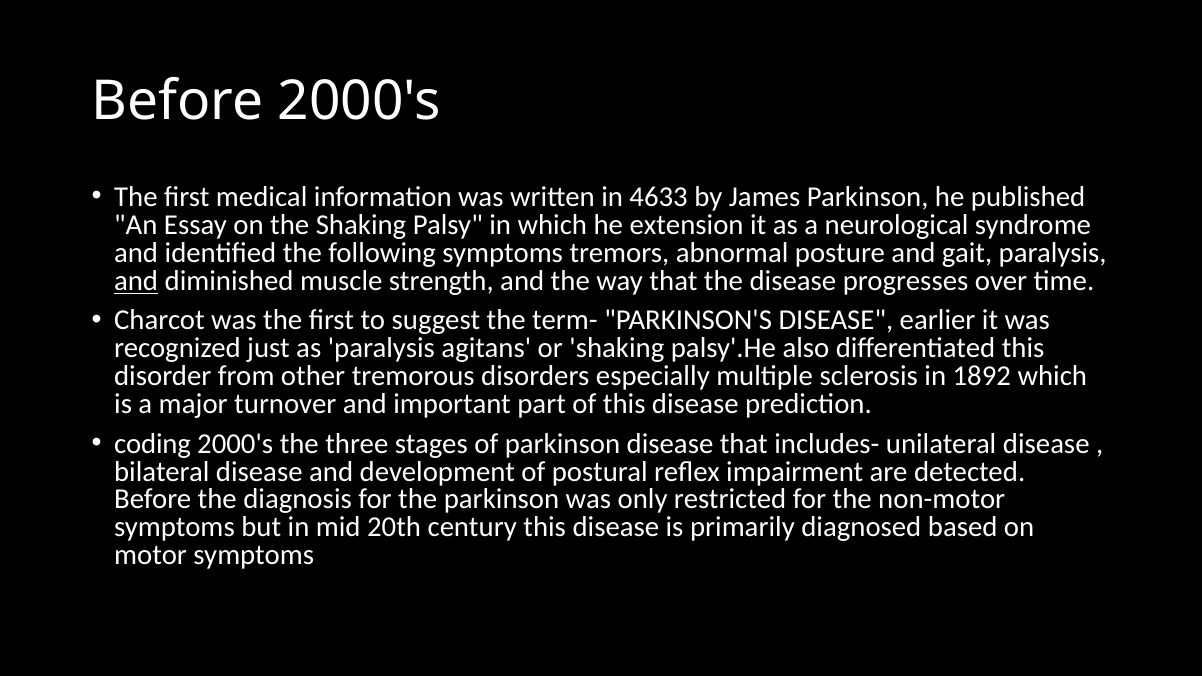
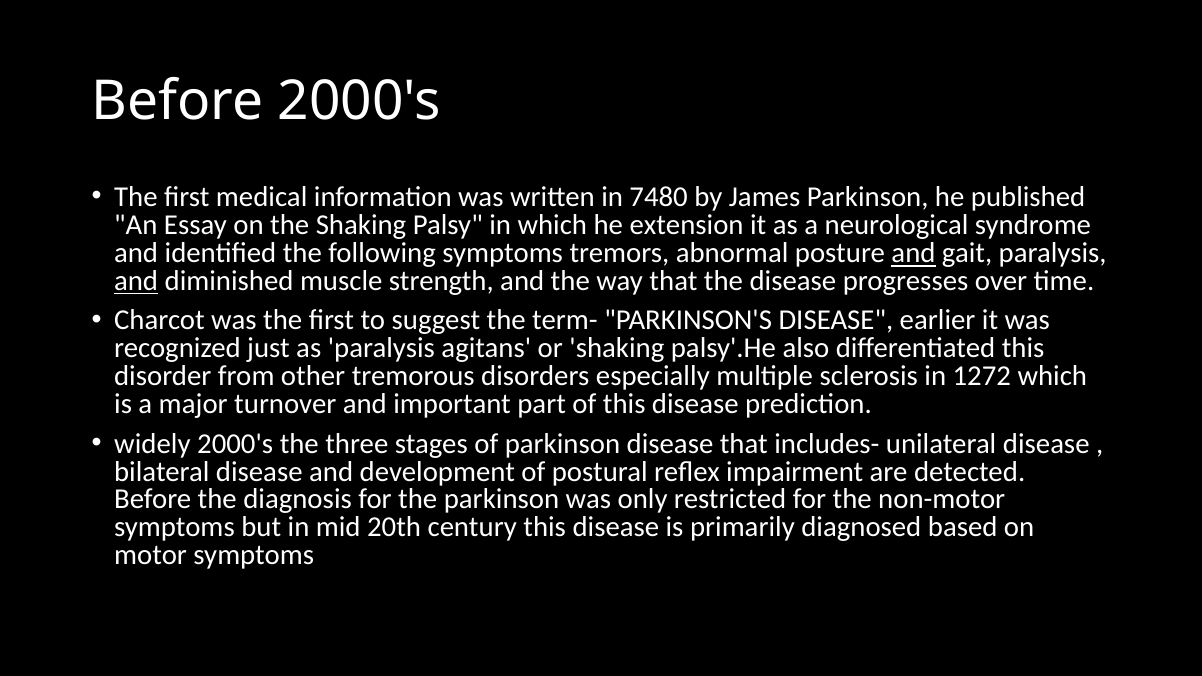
4633: 4633 -> 7480
and at (914, 253) underline: none -> present
1892: 1892 -> 1272
coding: coding -> widely
